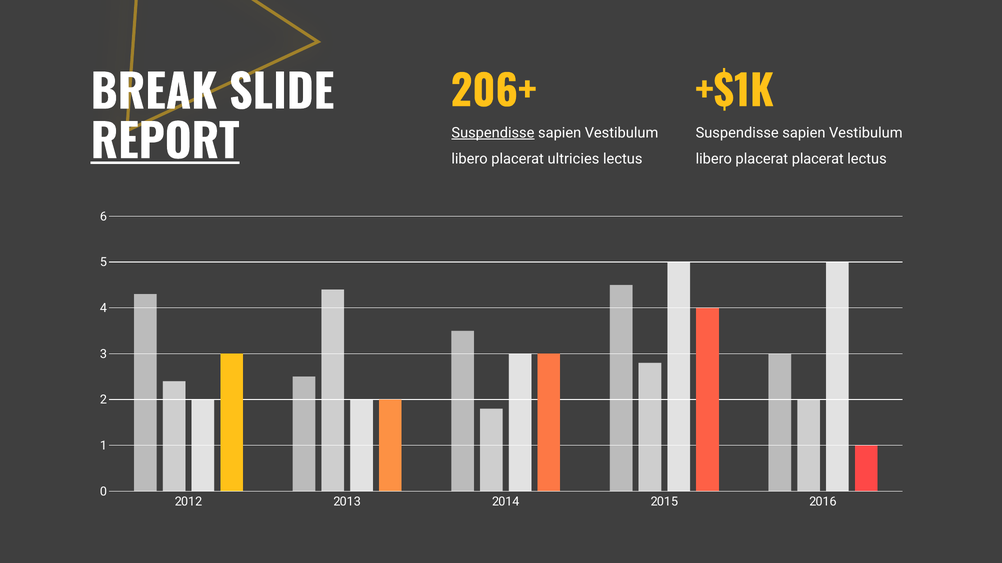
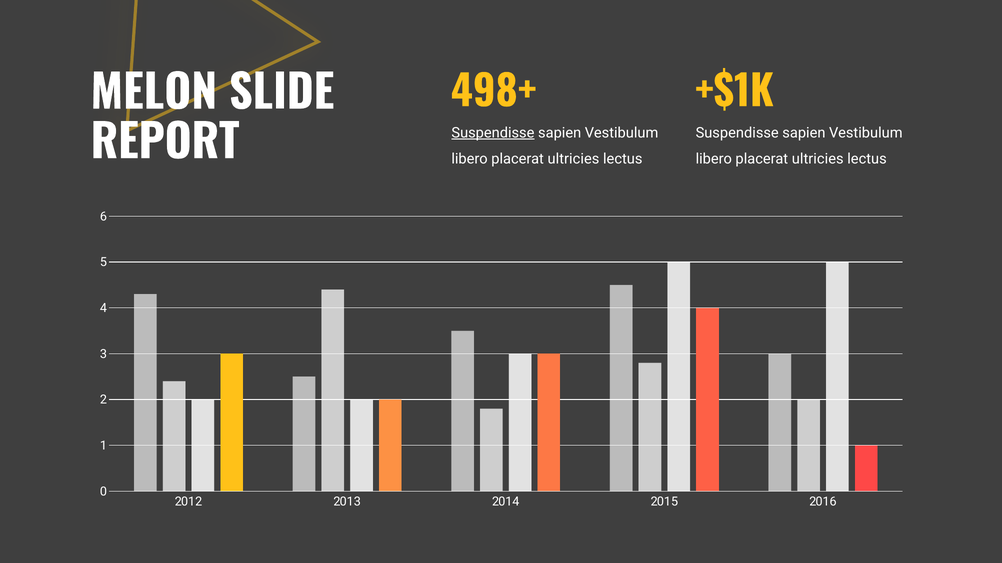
BREAK: BREAK -> MELON
206+: 206+ -> 498+
REPORT underline: present -> none
placerat at (818, 159): placerat -> ultricies
